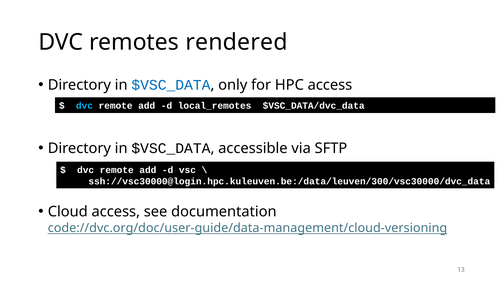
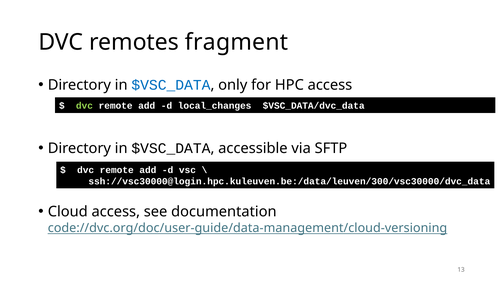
rendered: rendered -> fragment
dvc at (84, 106) colour: light blue -> light green
local_remotes: local_remotes -> local_changes
